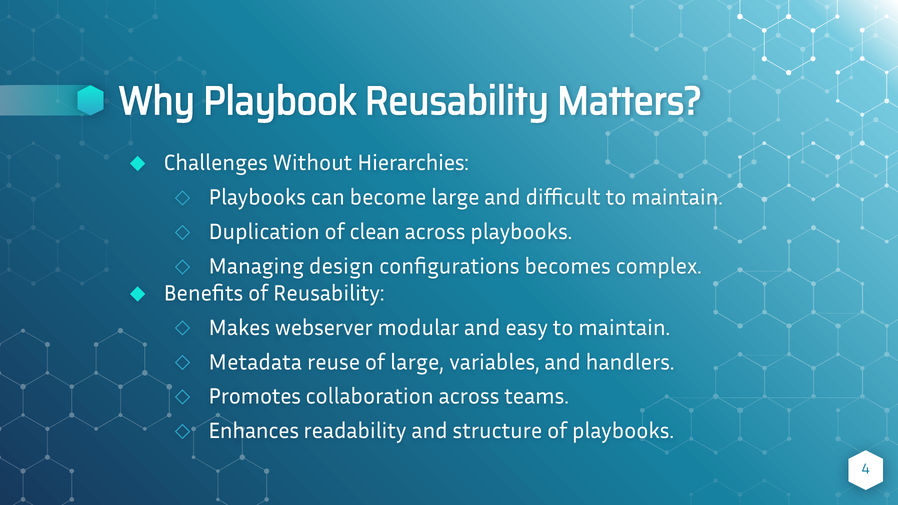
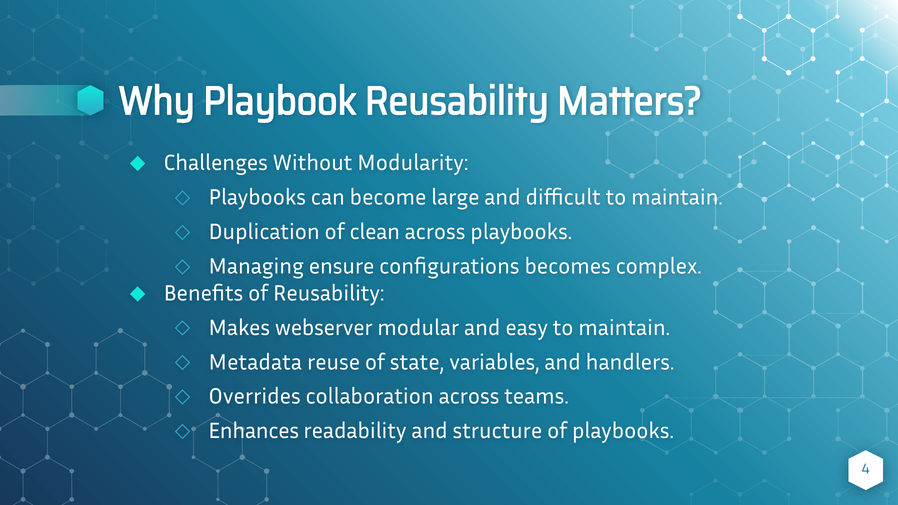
Hierarchies: Hierarchies -> Modularity
design: design -> ensure
of large: large -> state
Promotes: Promotes -> Overrides
